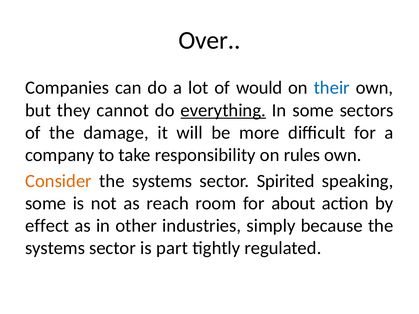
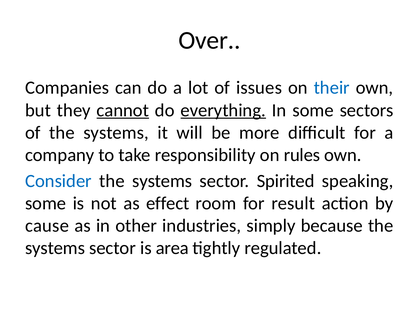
would: would -> issues
cannot underline: none -> present
of the damage: damage -> systems
Consider colour: orange -> blue
reach: reach -> effect
about: about -> result
effect: effect -> cause
part: part -> area
